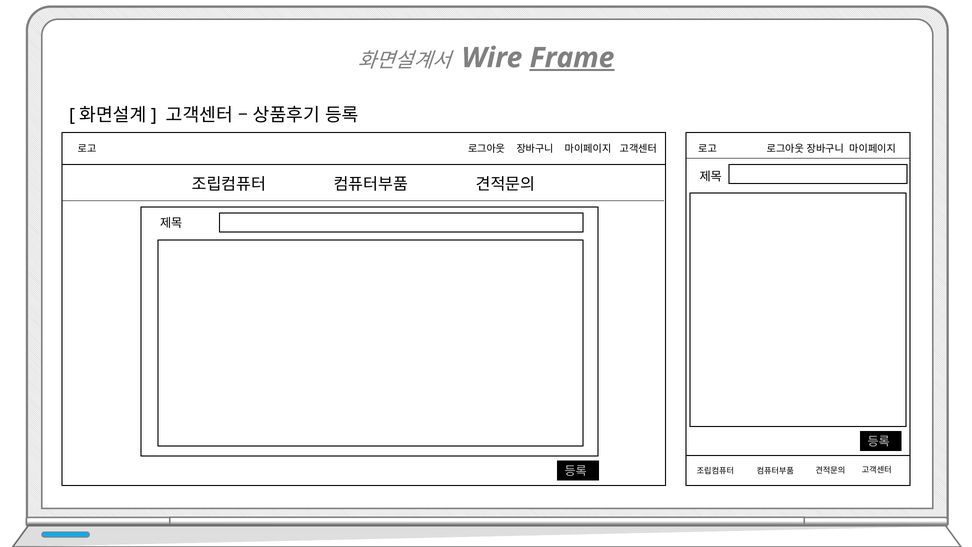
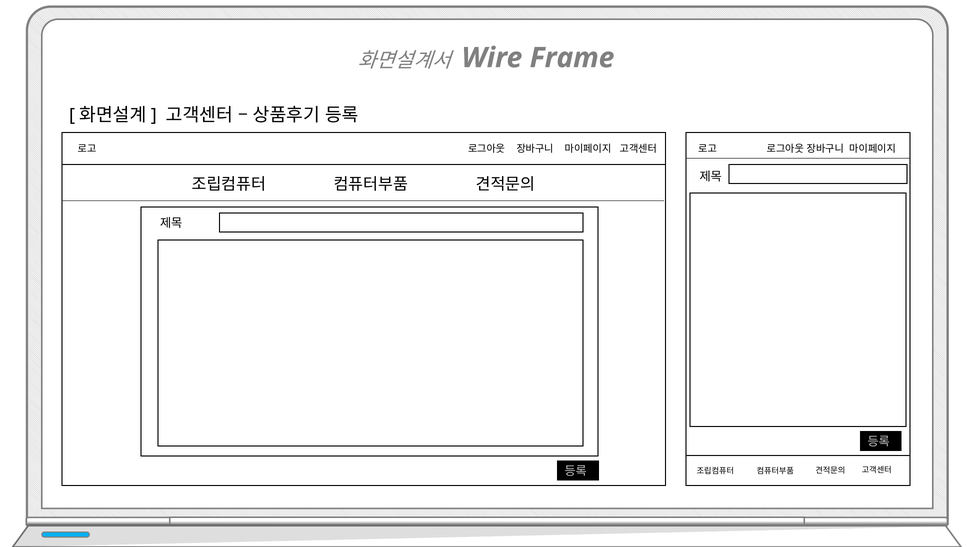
Frame underline: present -> none
